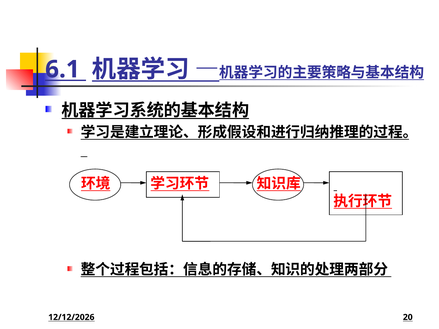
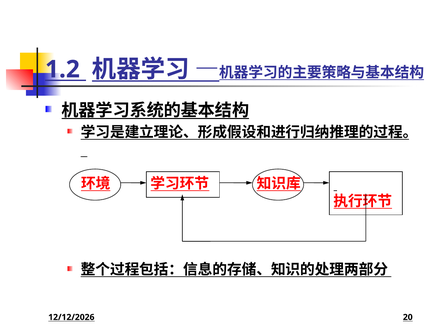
6.1: 6.1 -> 1.2
